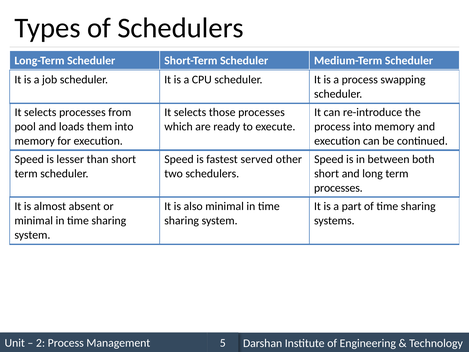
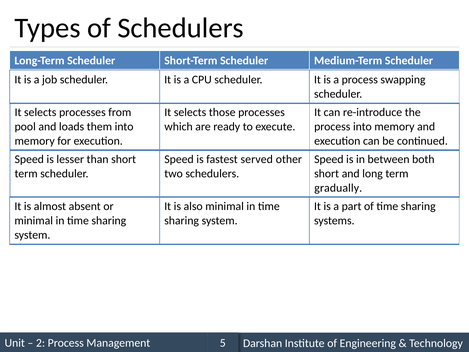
processes at (338, 188): processes -> gradually
